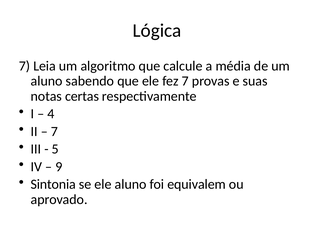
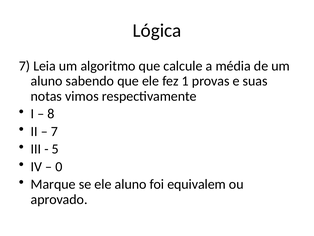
fez 7: 7 -> 1
certas: certas -> vimos
4: 4 -> 8
9: 9 -> 0
Sintonia: Sintonia -> Marque
